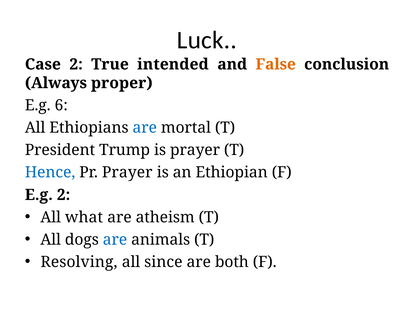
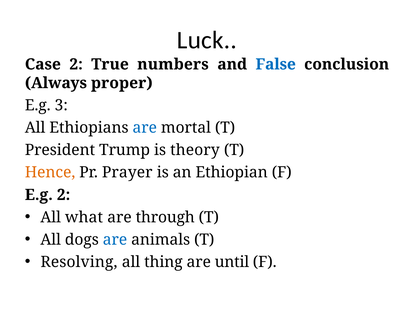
intended: intended -> numbers
False colour: orange -> blue
6: 6 -> 3
is prayer: prayer -> theory
Hence colour: blue -> orange
atheism: atheism -> through
since: since -> thing
both: both -> until
